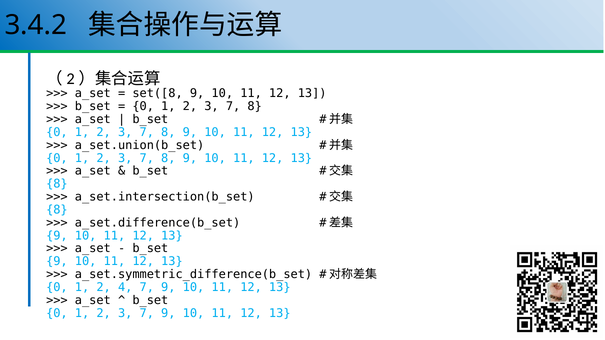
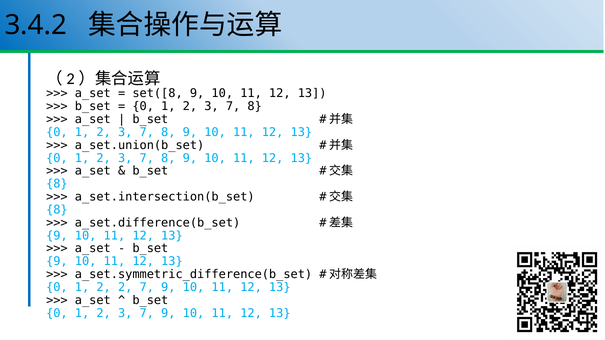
2 4: 4 -> 2
